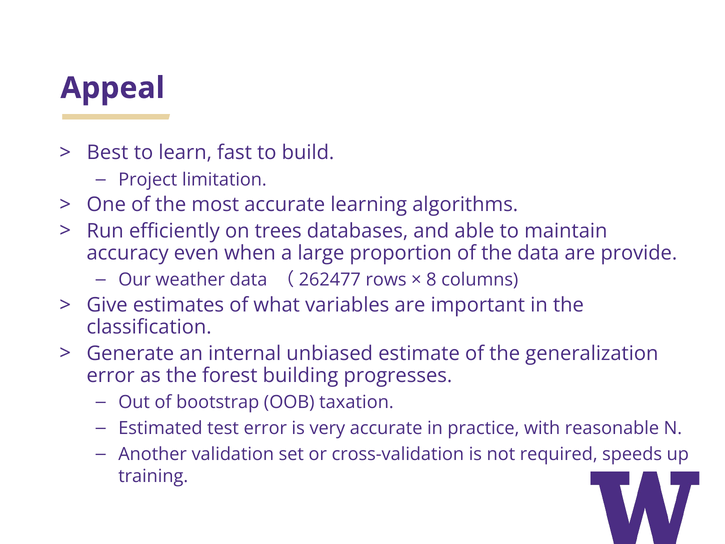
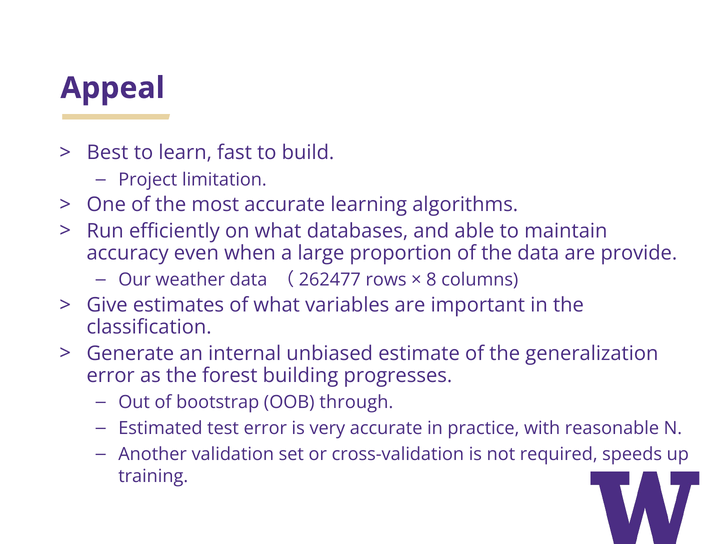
on trees: trees -> what
taxation: taxation -> through
